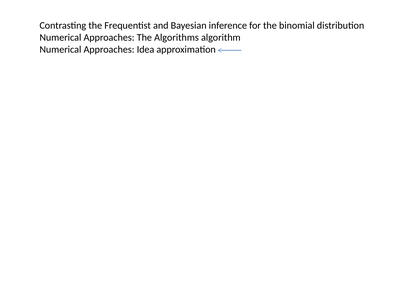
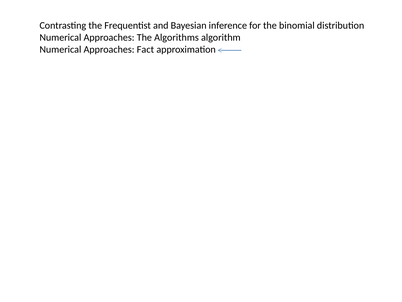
Idea: Idea -> Fact
